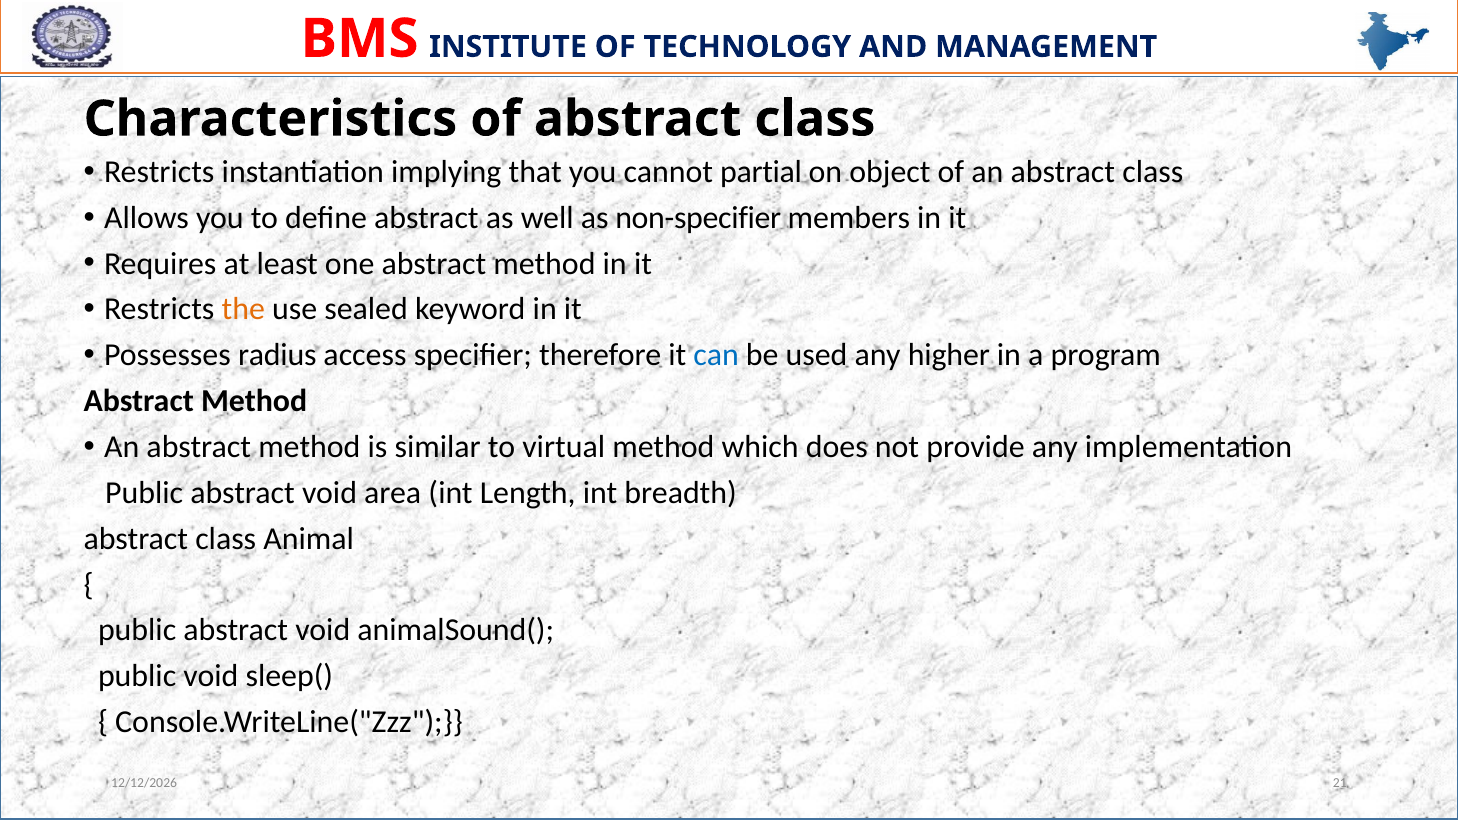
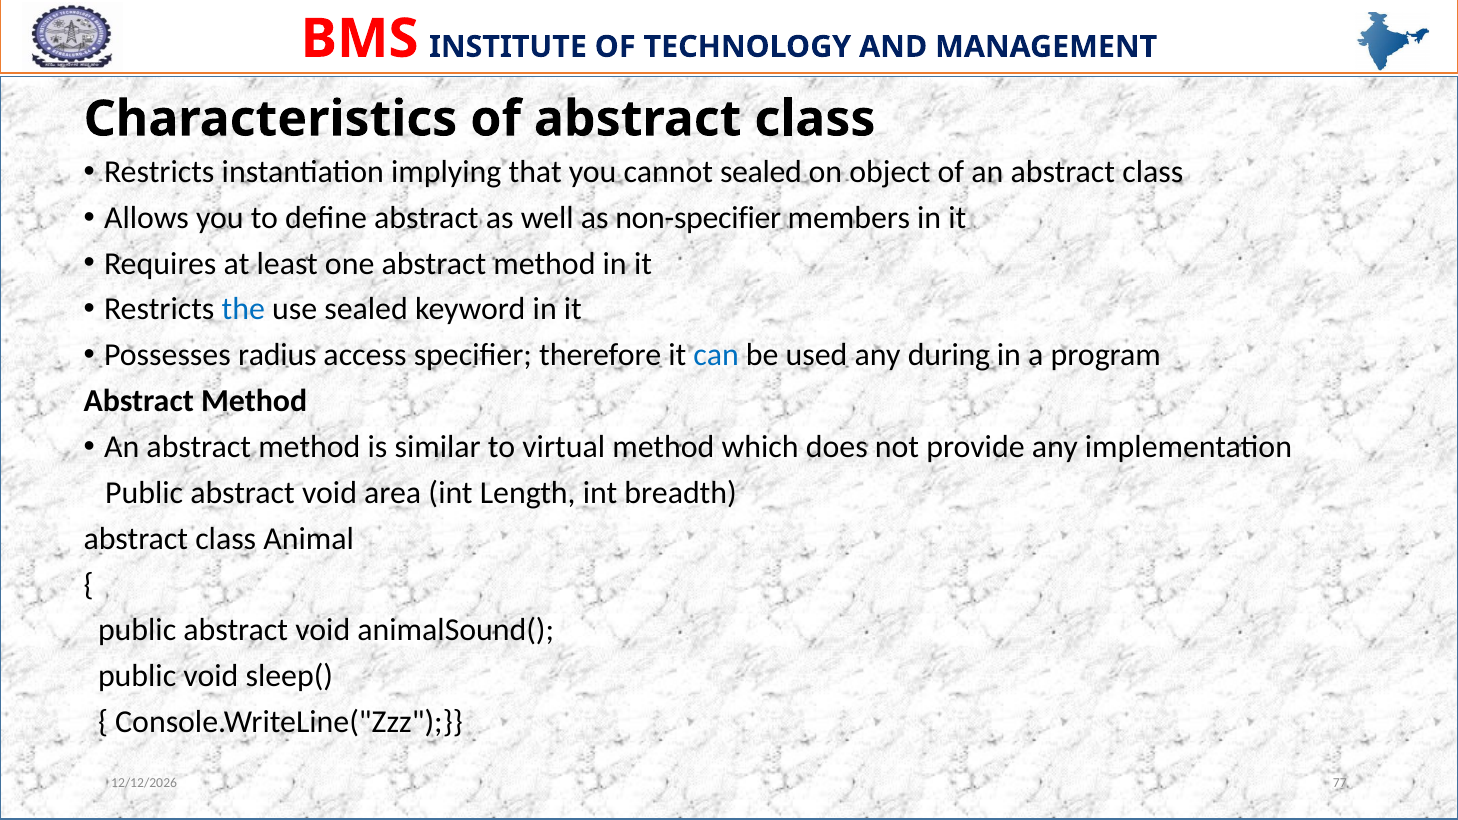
cannot partial: partial -> sealed
the colour: orange -> blue
higher: higher -> during
21: 21 -> 77
